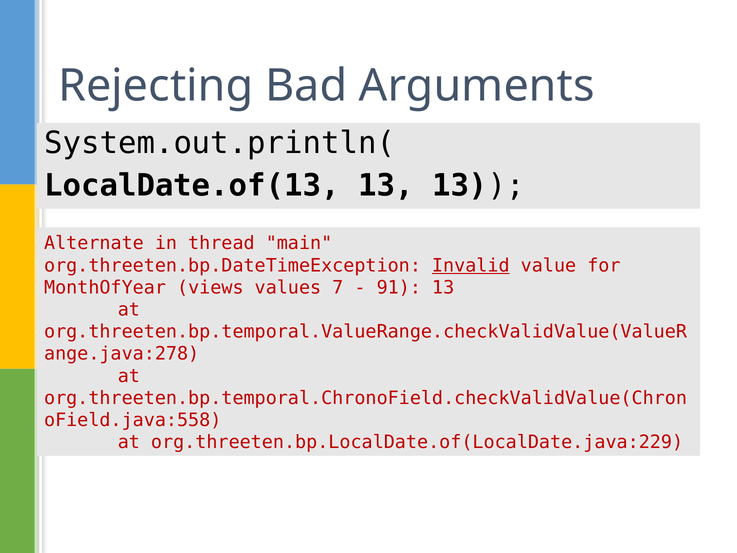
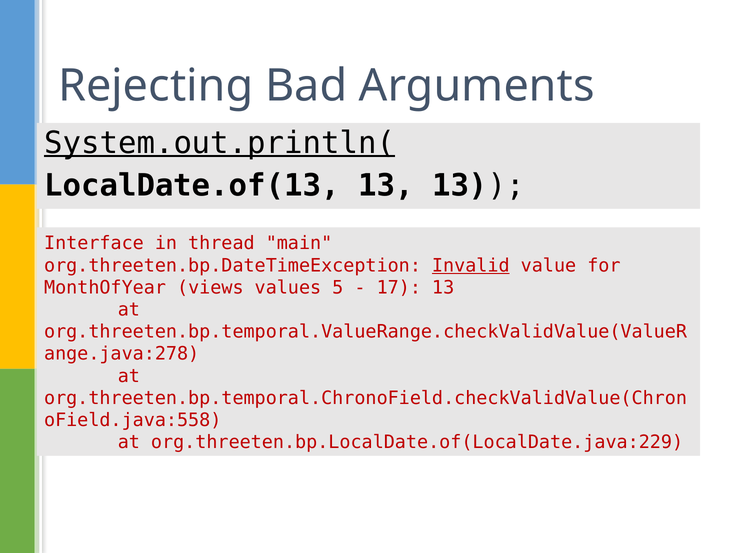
System.out.println( underline: none -> present
Alternate: Alternate -> Interface
7: 7 -> 5
91: 91 -> 17
